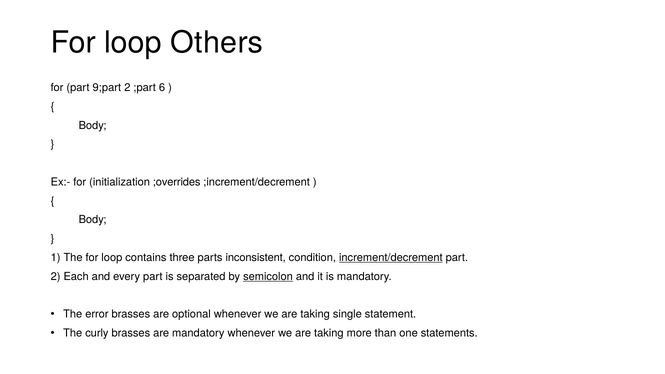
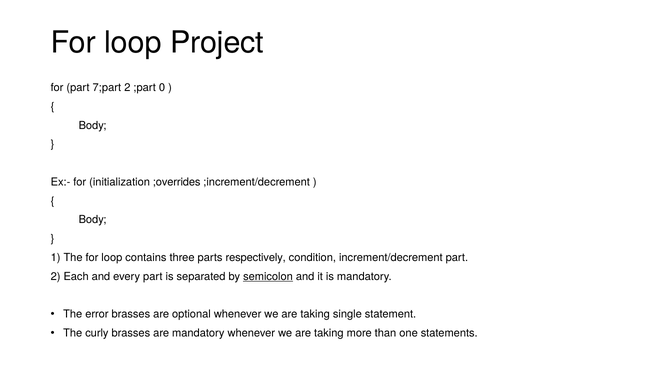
Others: Others -> Project
9;part: 9;part -> 7;part
6: 6 -> 0
inconsistent: inconsistent -> respectively
increment/decrement underline: present -> none
